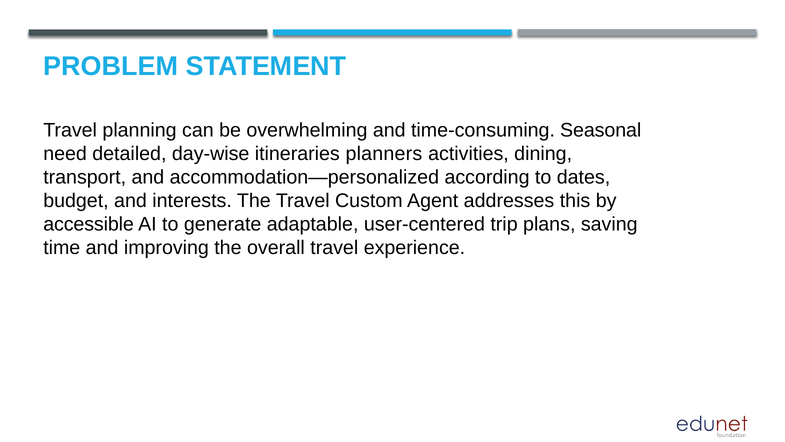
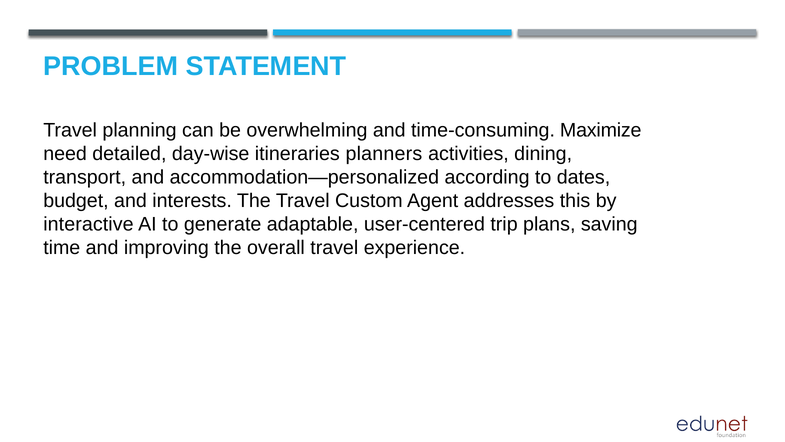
Seasonal: Seasonal -> Maximize
accessible: accessible -> interactive
